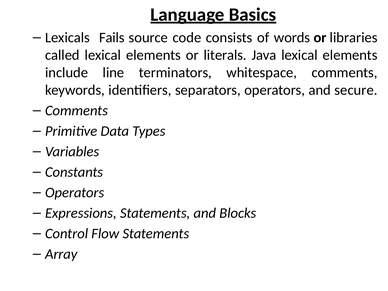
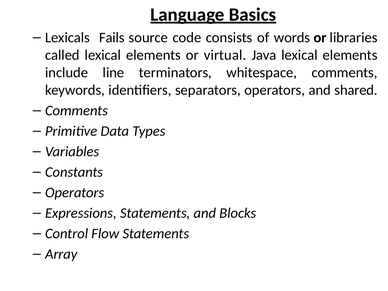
literals: literals -> virtual
secure: secure -> shared
